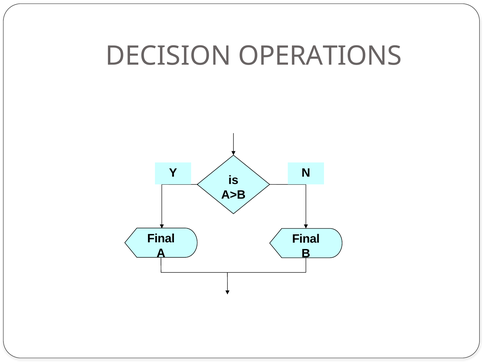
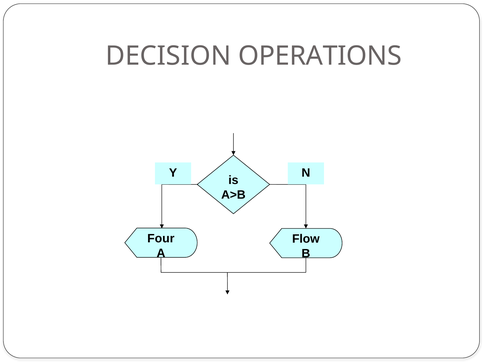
Final at (161, 238): Final -> Four
Final at (306, 238): Final -> Flow
